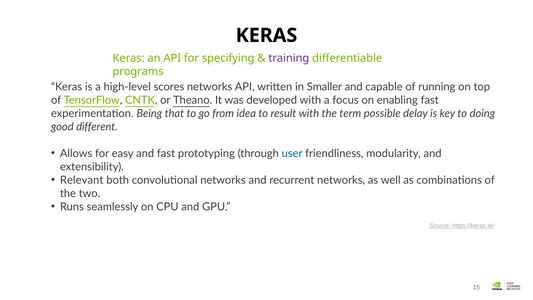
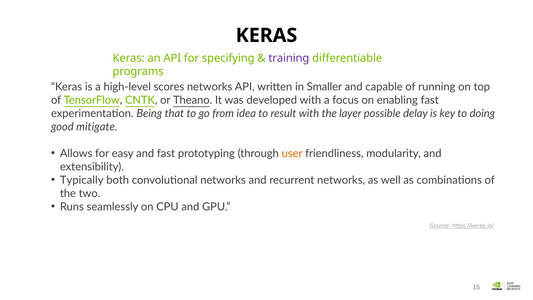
term: term -> layer
different: different -> mitigate
user colour: blue -> orange
Relevant: Relevant -> Typically
